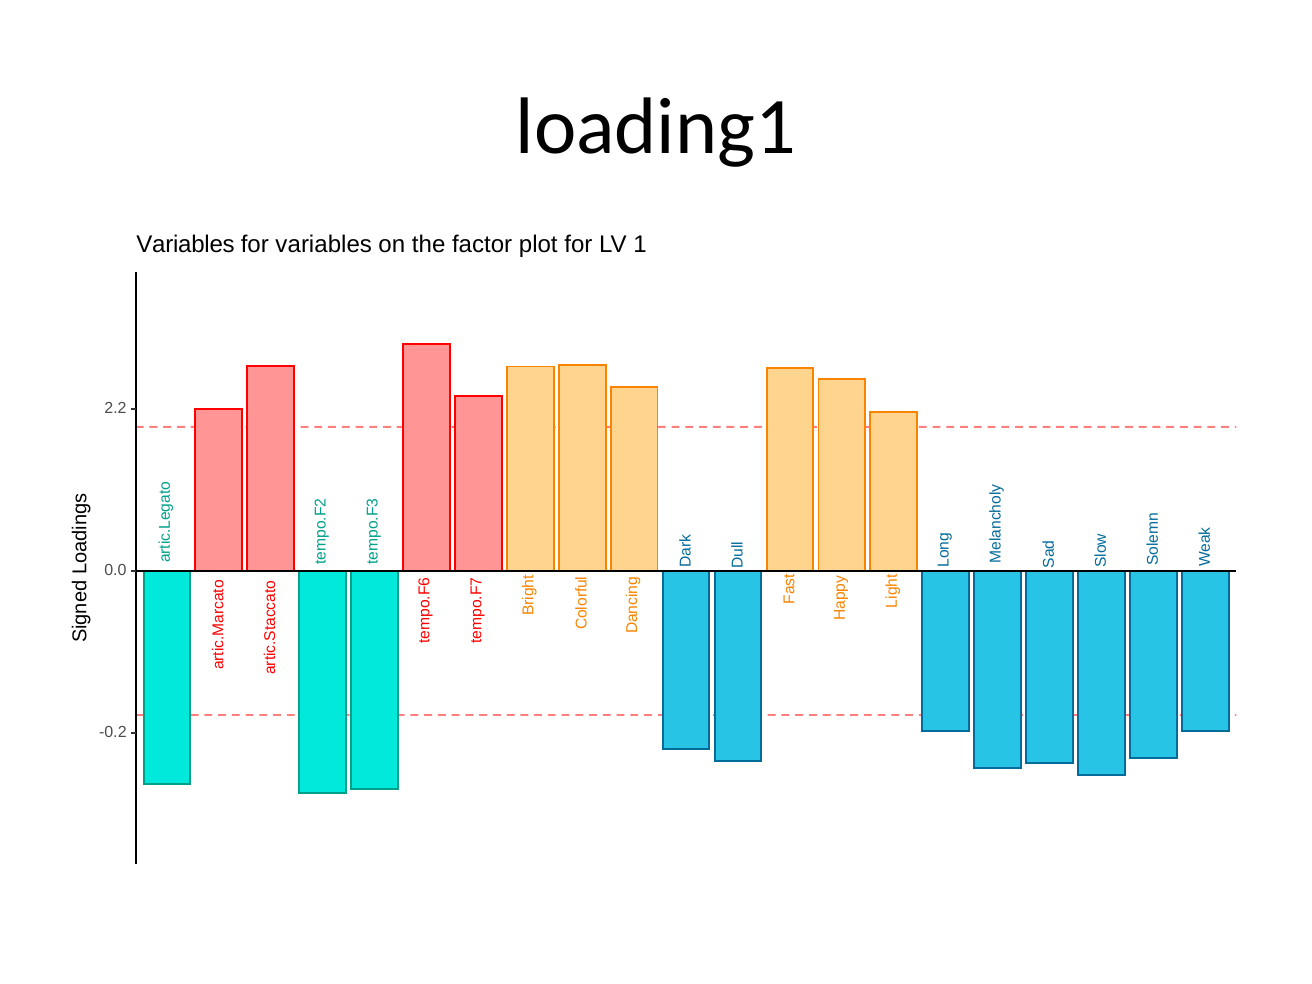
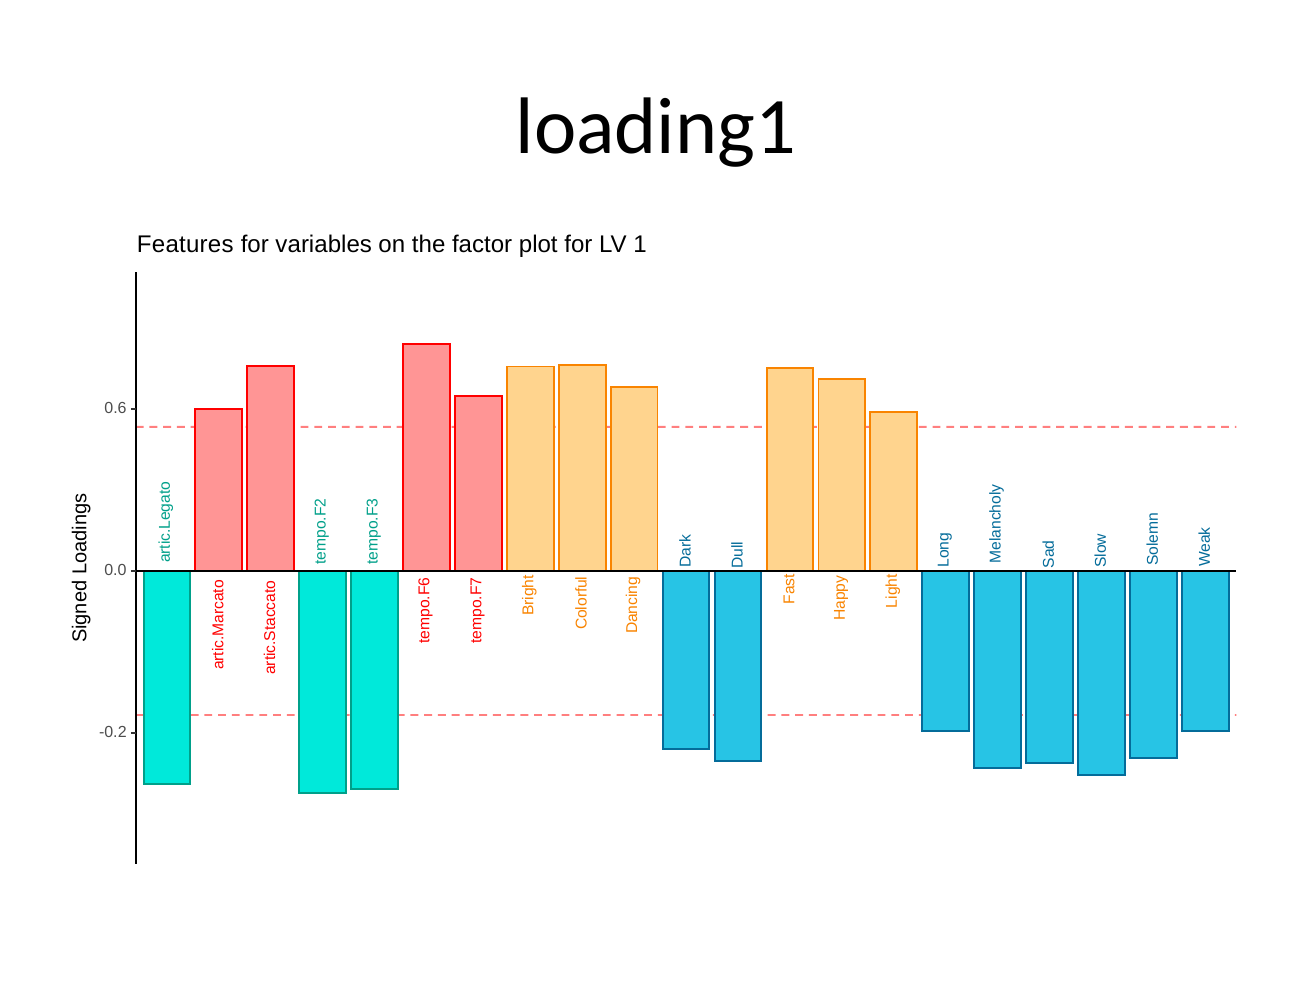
Variables at (186, 245): Variables -> Features
2.2: 2.2 -> 0.6
